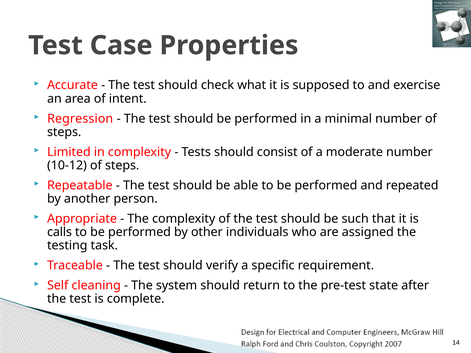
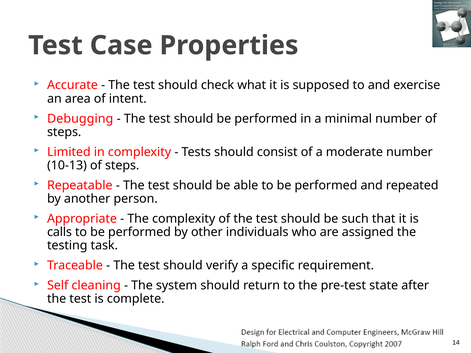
Regression: Regression -> Debugging
10-12: 10-12 -> 10-13
